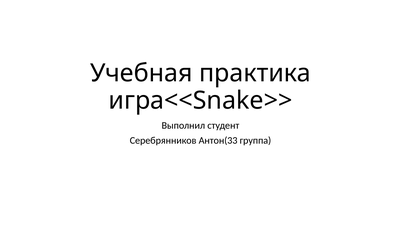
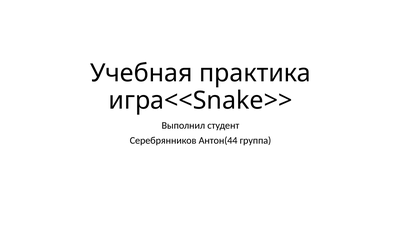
Антон(33: Антон(33 -> Антон(44
